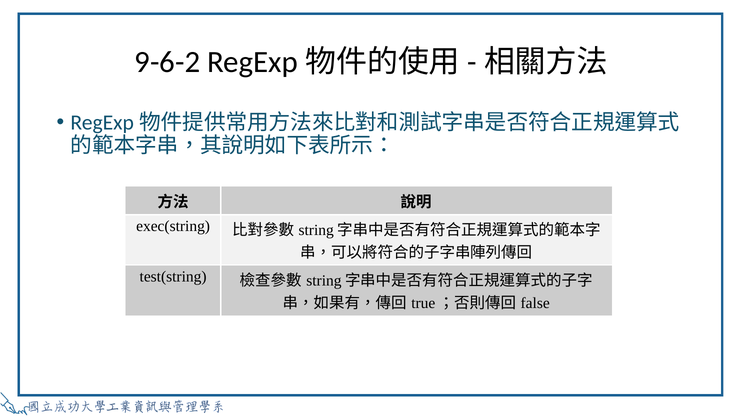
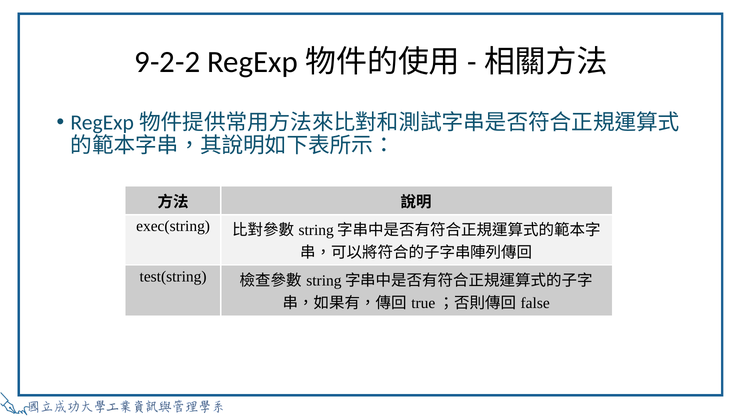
9-6-2: 9-6-2 -> 9-2-2
